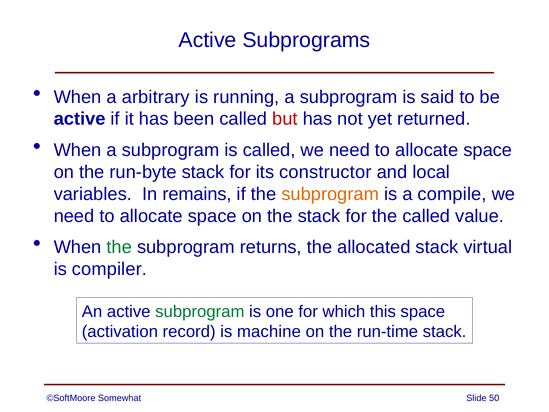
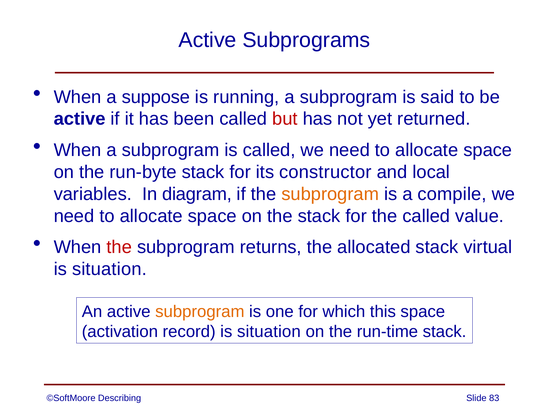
arbitrary: arbitrary -> suppose
remains: remains -> diagram
the at (119, 247) colour: green -> red
compiler at (110, 269): compiler -> situation
subprogram at (200, 311) colour: green -> orange
record is machine: machine -> situation
Somewhat: Somewhat -> Describing
50: 50 -> 83
